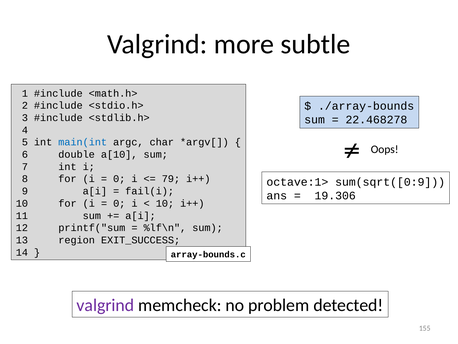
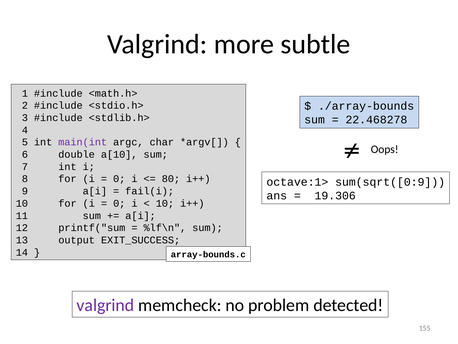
main(int colour: blue -> purple
79: 79 -> 80
region: region -> output
